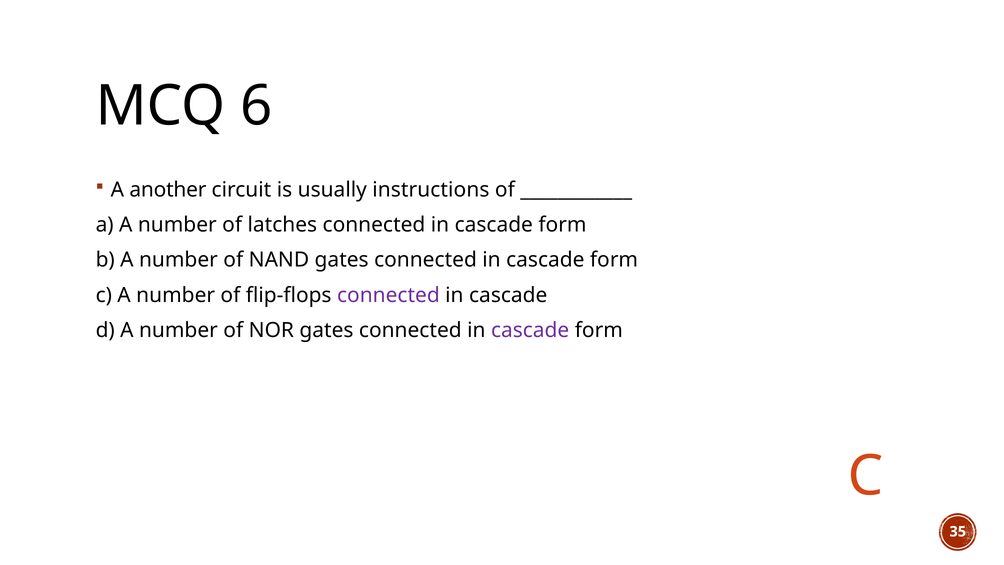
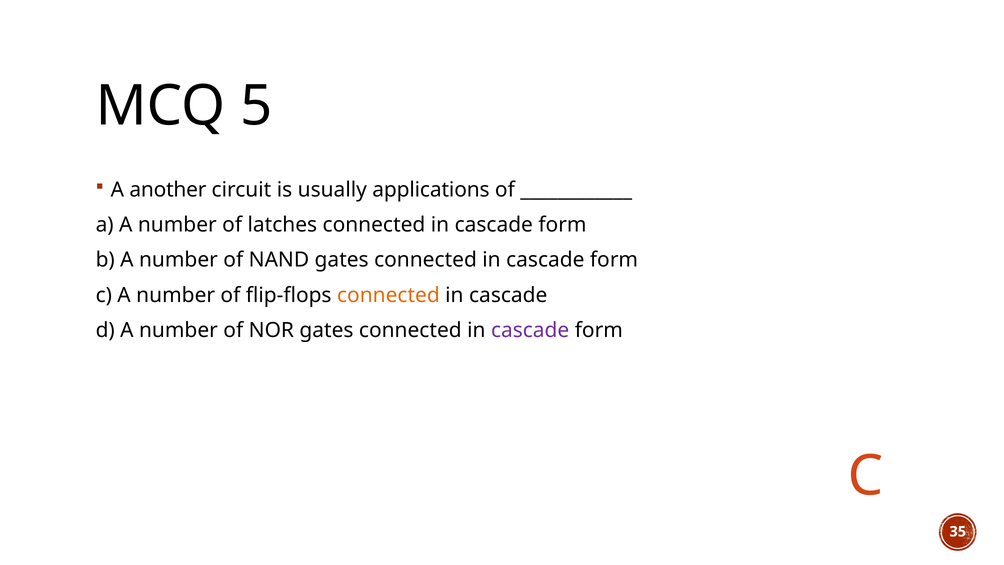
6: 6 -> 5
instructions: instructions -> applications
connected at (388, 295) colour: purple -> orange
